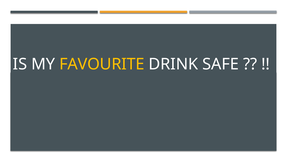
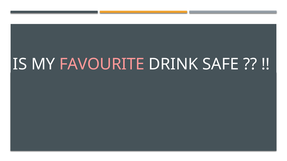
FAVOURITE colour: yellow -> pink
